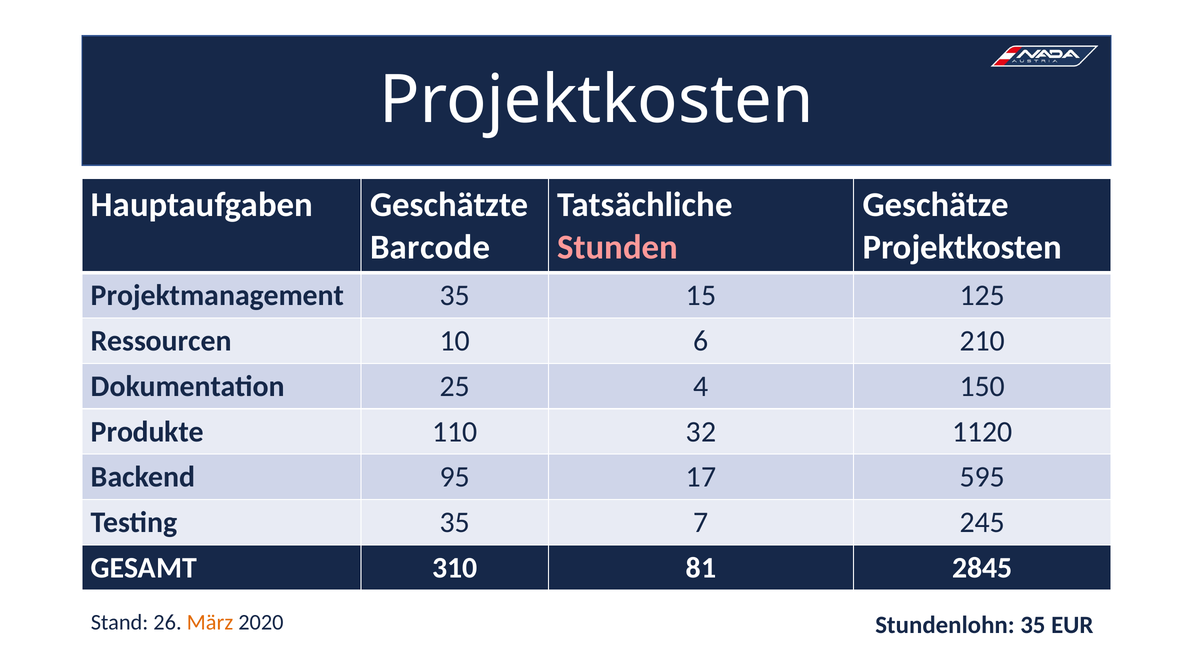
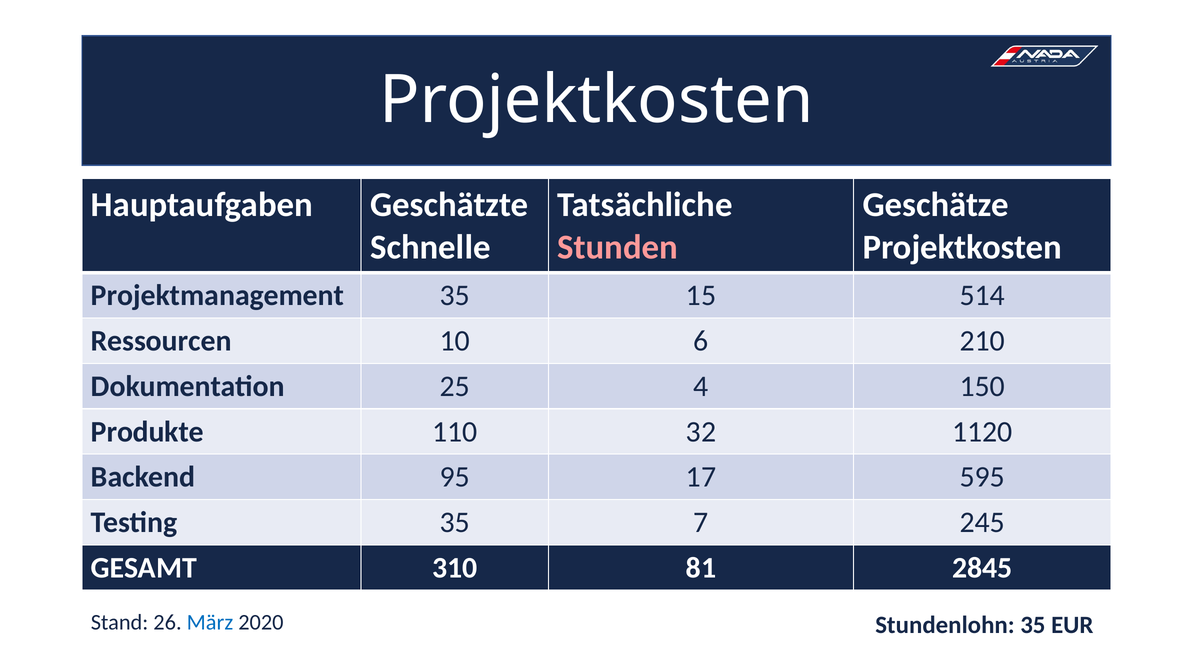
Barcode: Barcode -> Schnelle
125: 125 -> 514
März colour: orange -> blue
